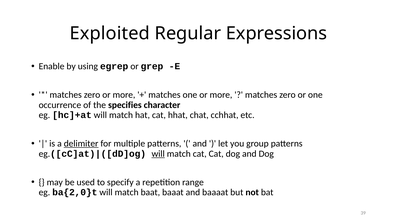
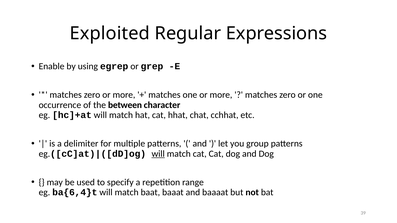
specifies: specifies -> between
delimiter underline: present -> none
ba{2,0}t: ba{2,0}t -> ba{6,4}t
